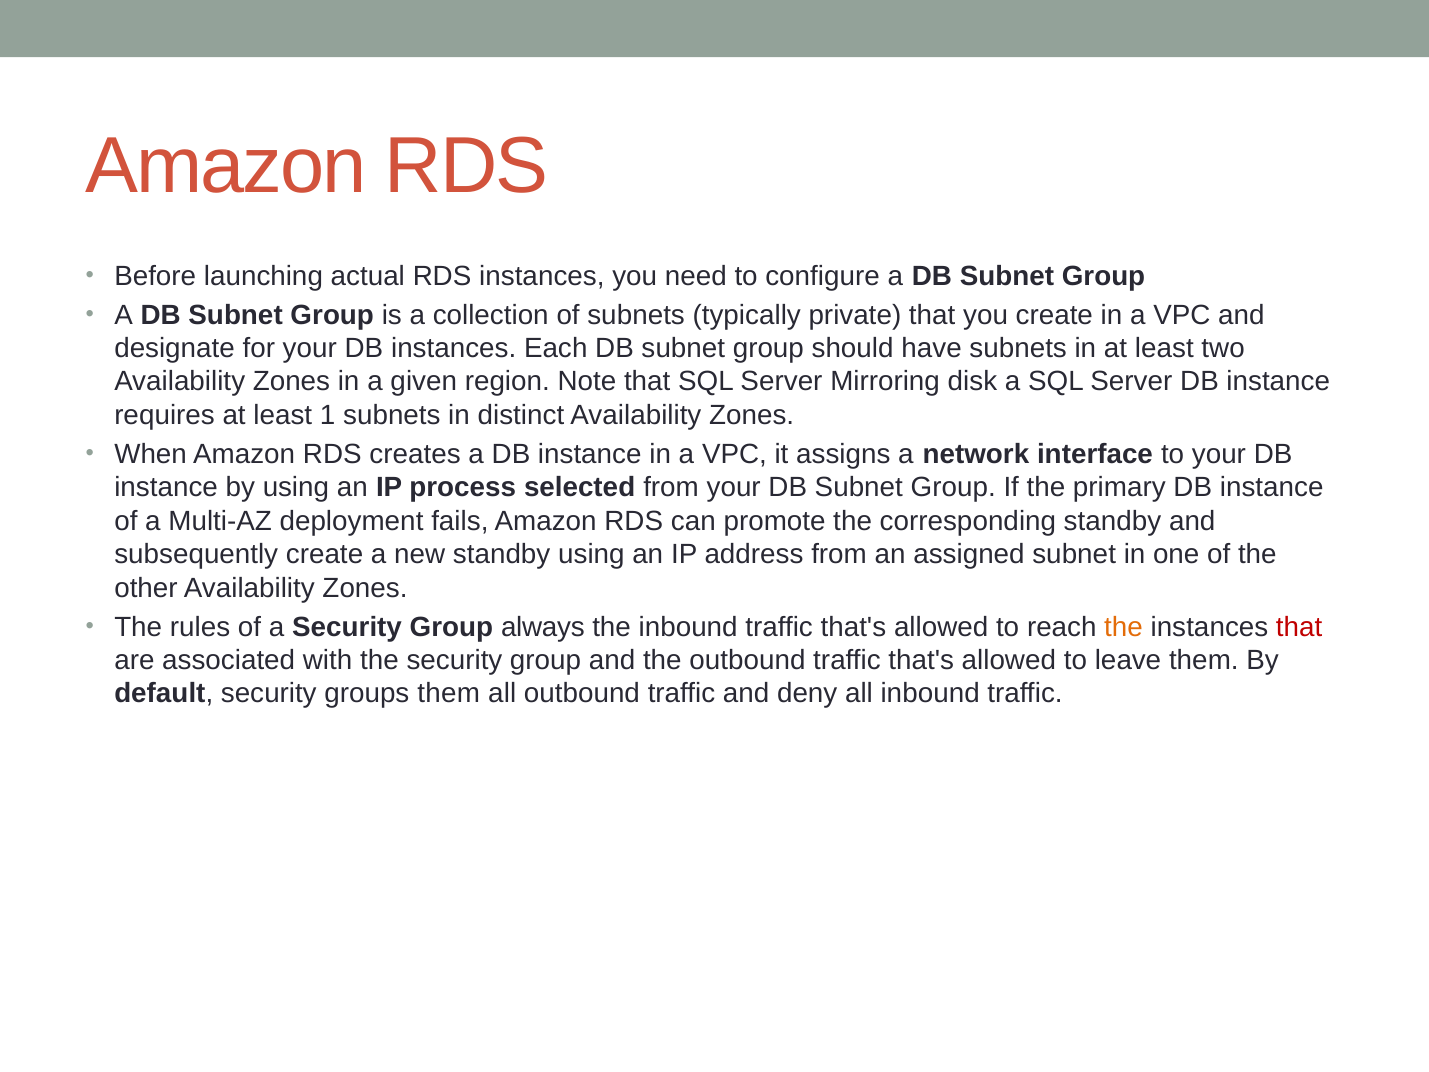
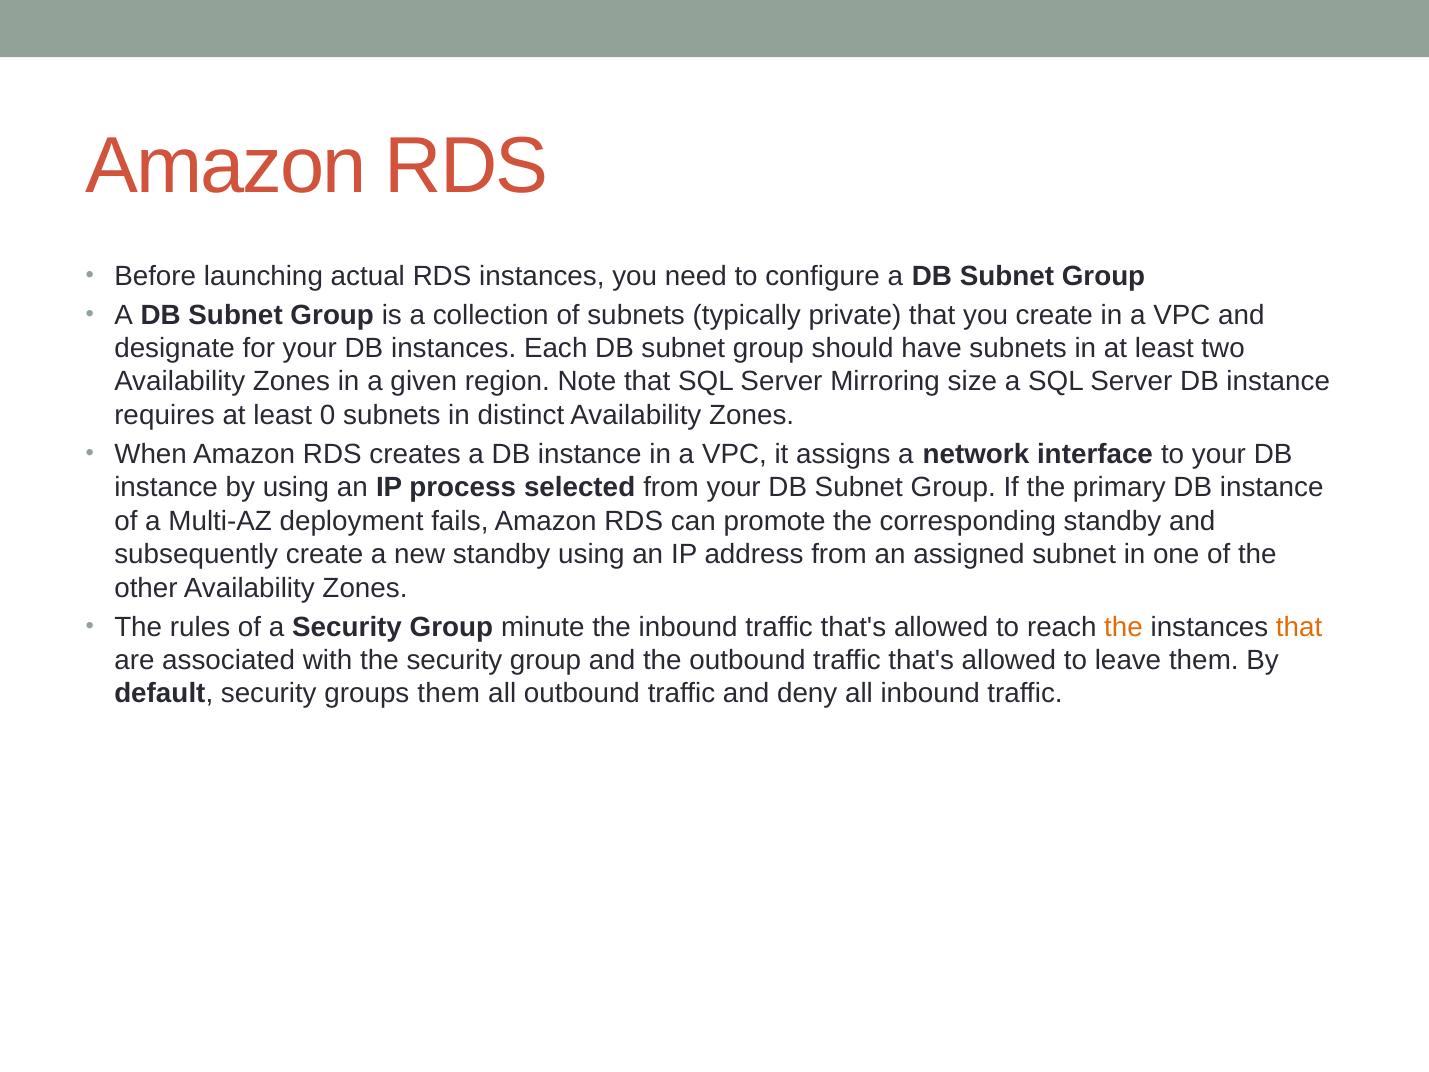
disk: disk -> size
1: 1 -> 0
always: always -> minute
that at (1299, 627) colour: red -> orange
